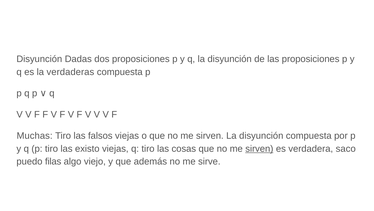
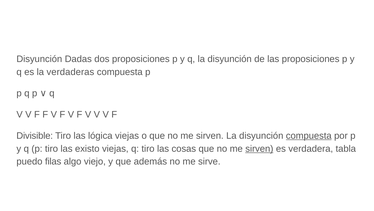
Muchas: Muchas -> Divisible
falsos: falsos -> lógica
compuesta at (309, 135) underline: none -> present
saco: saco -> tabla
